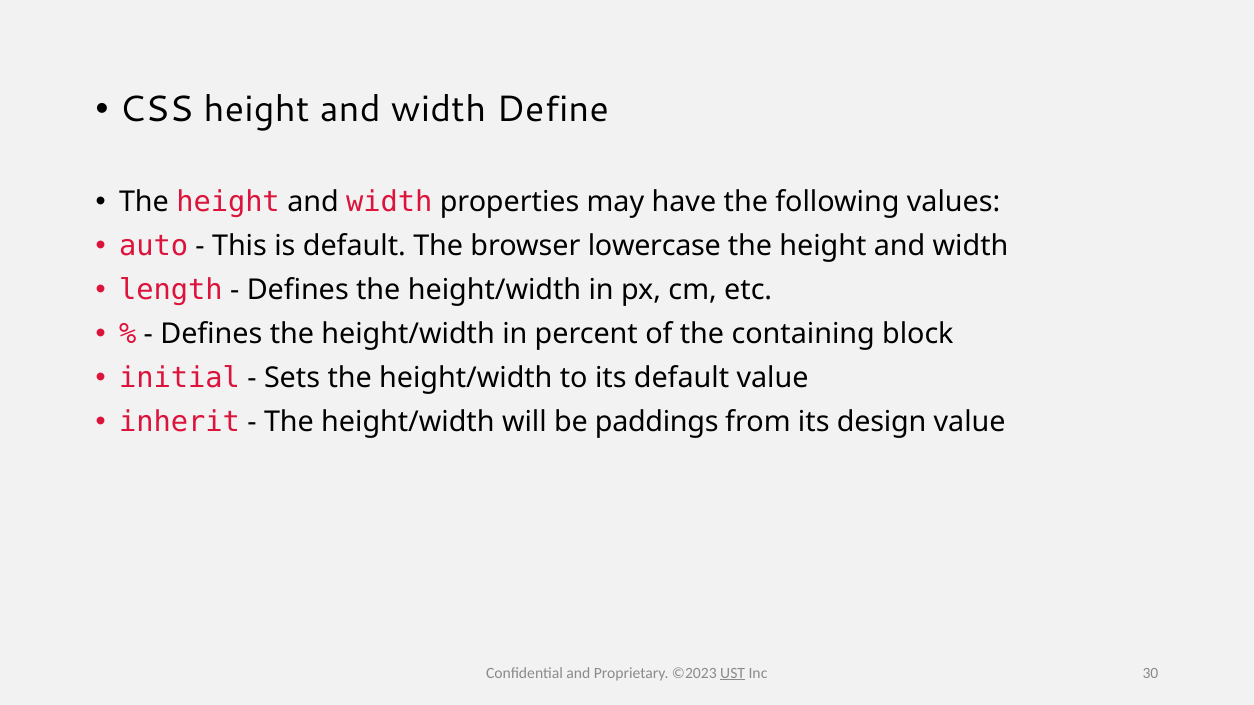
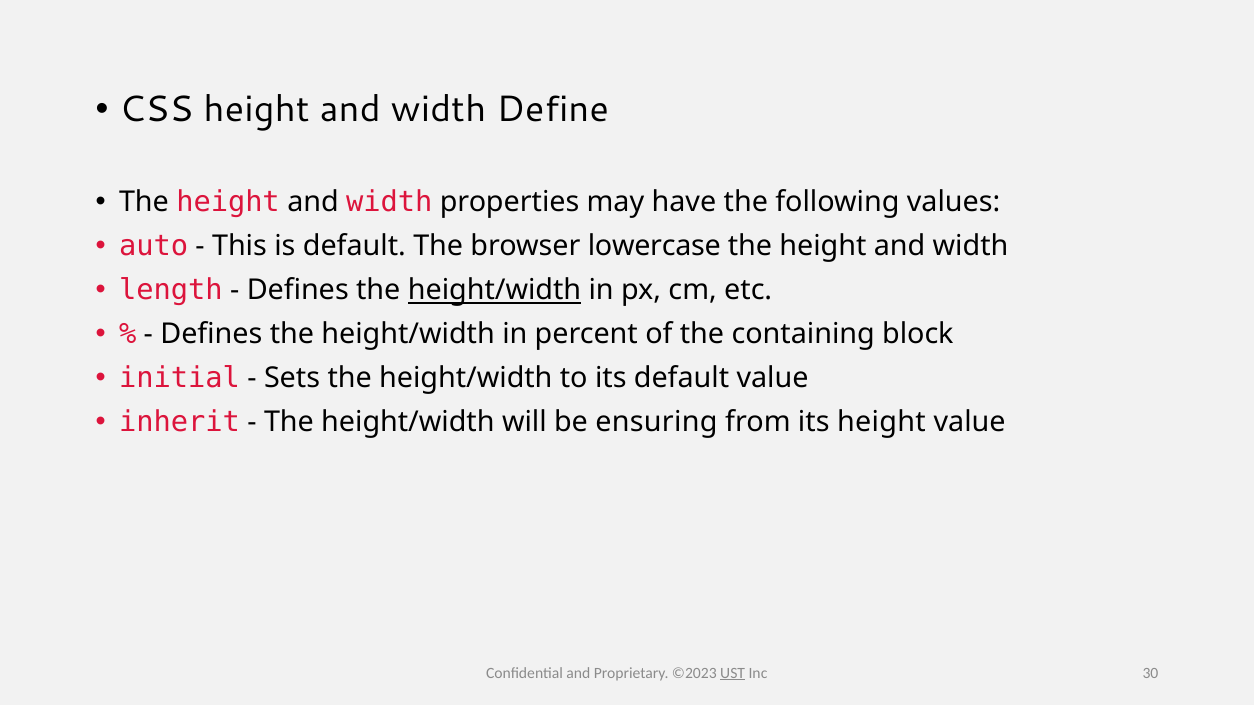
height/width at (495, 290) underline: none -> present
paddings: paddings -> ensuring
its design: design -> height
